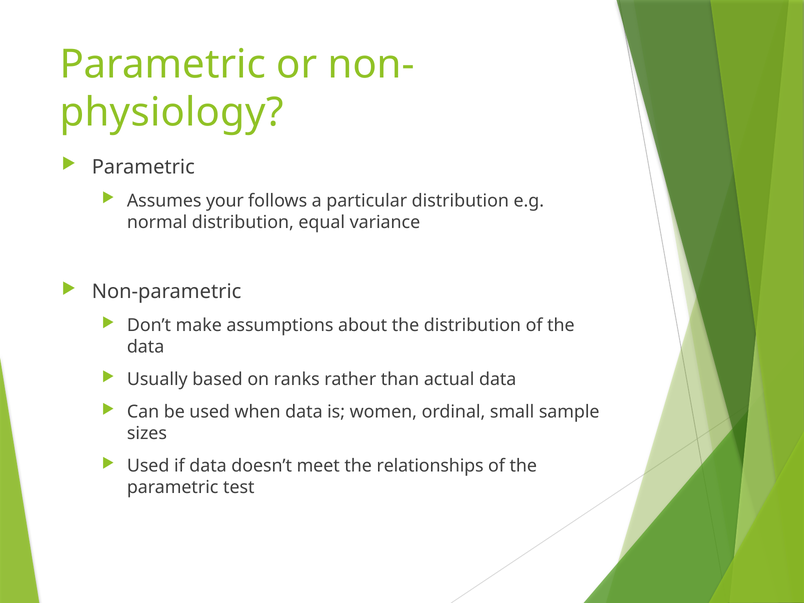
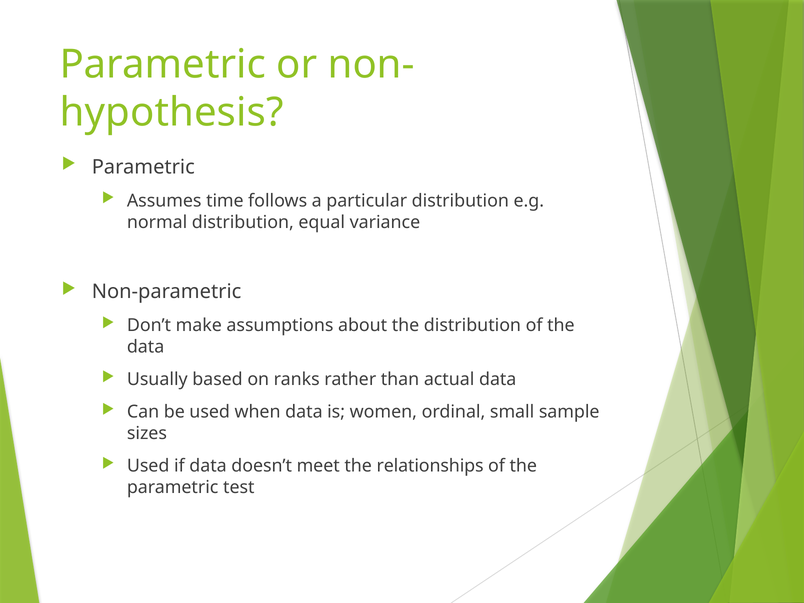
physiology: physiology -> hypothesis
your: your -> time
